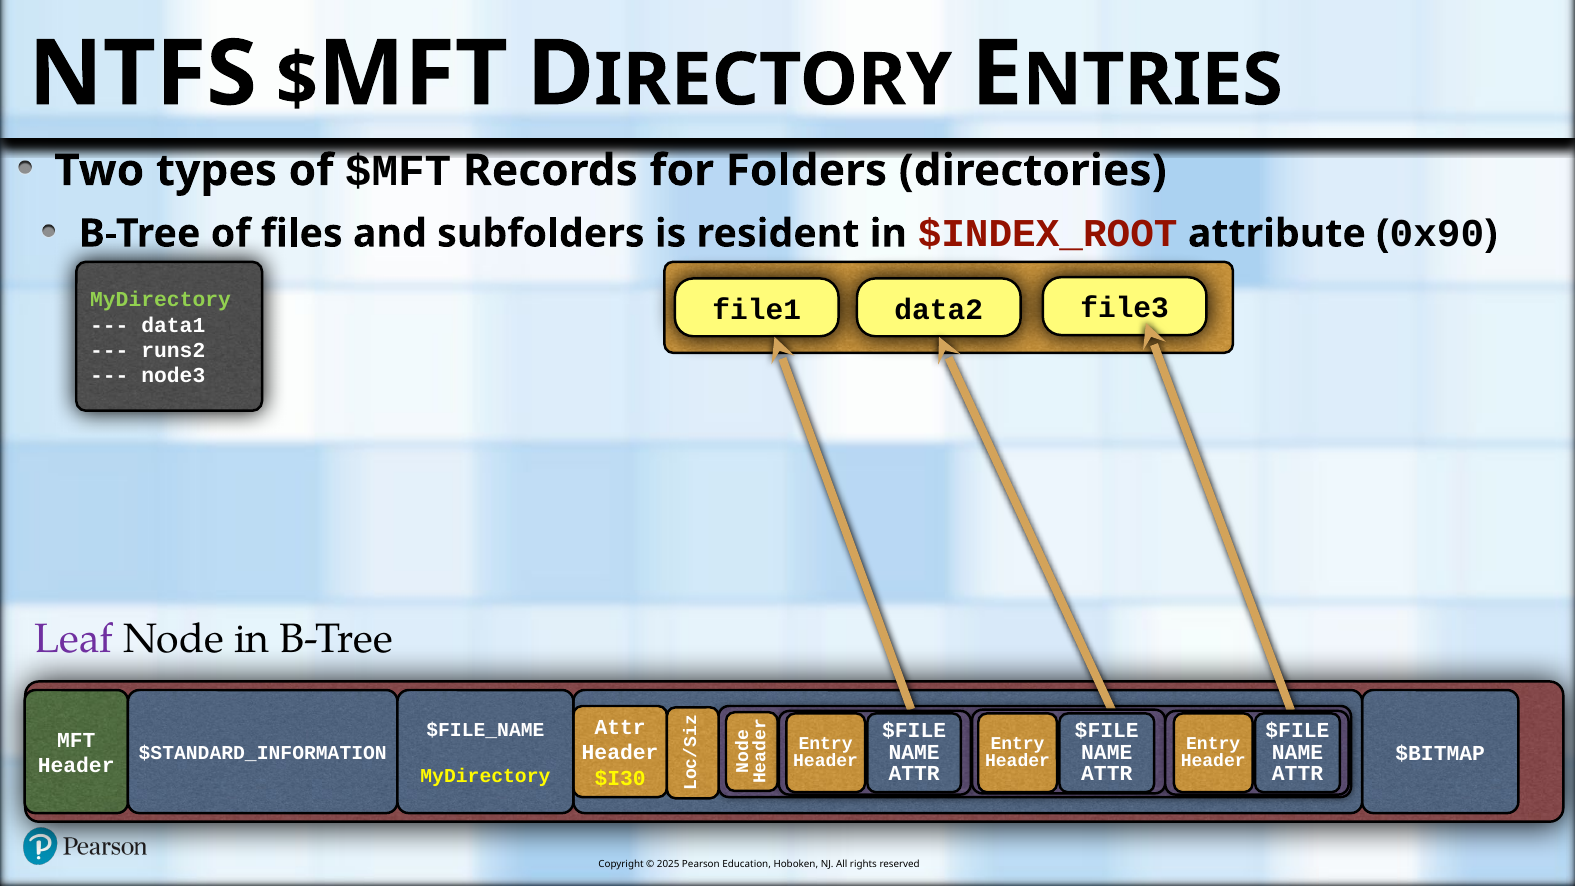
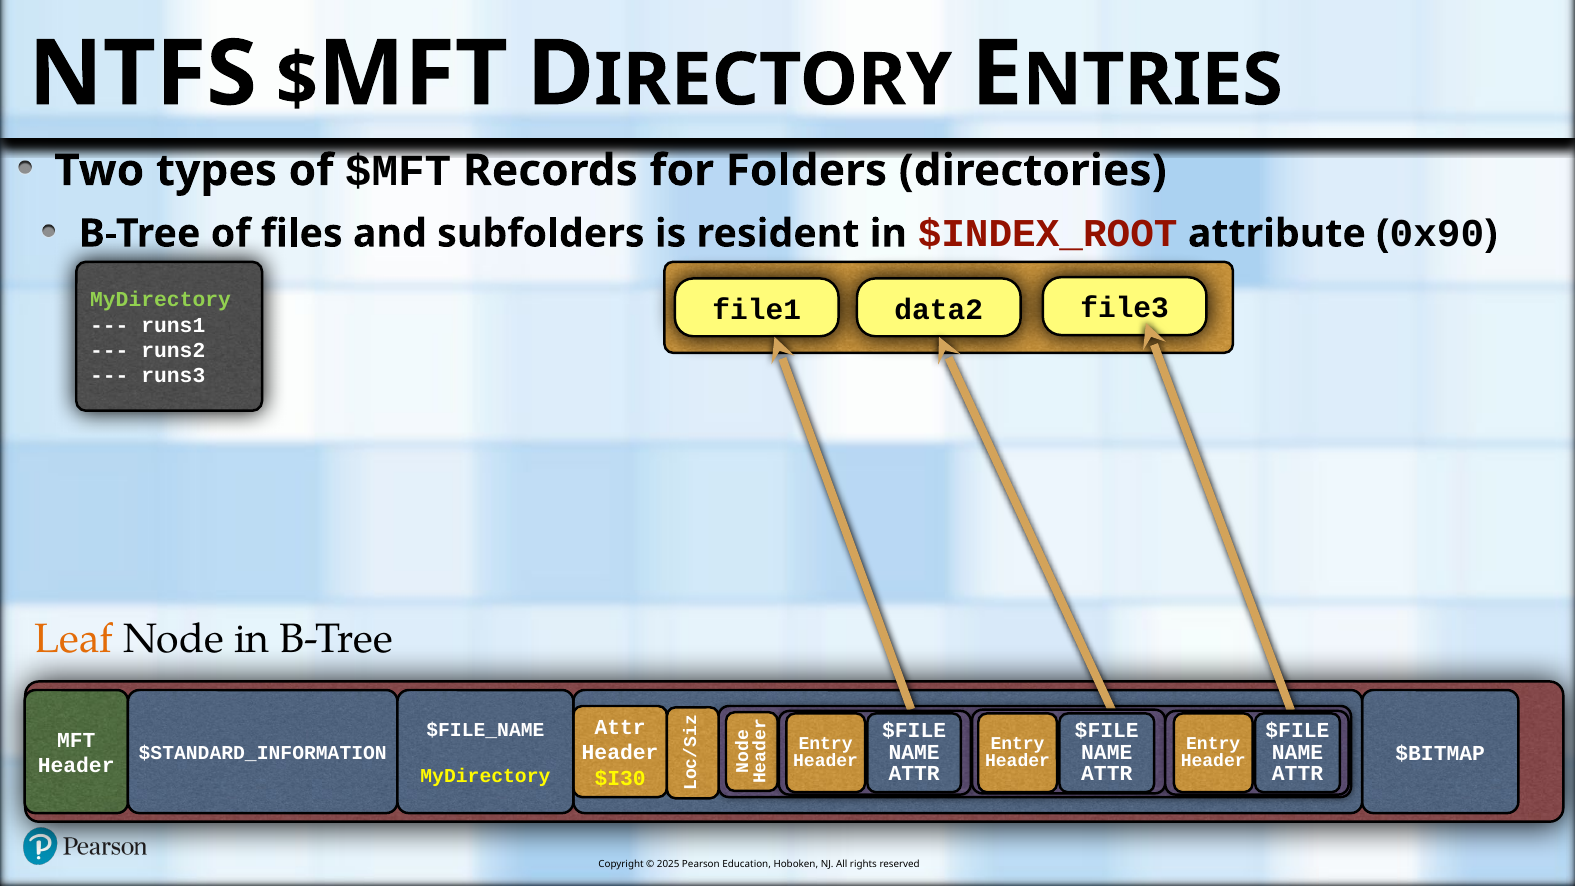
data1: data1 -> runs1
node3: node3 -> runs3
Leaf colour: purple -> orange
